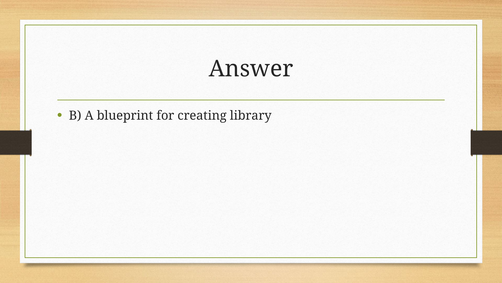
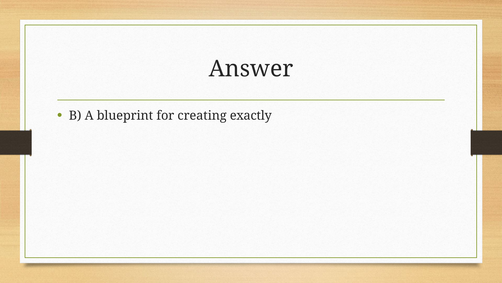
library: library -> exactly
